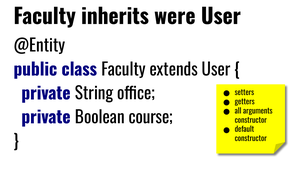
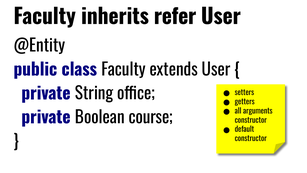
were: were -> refer
